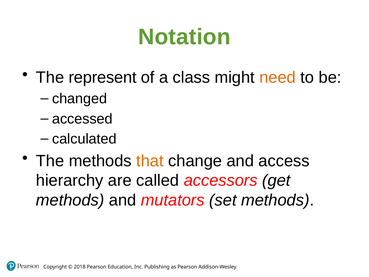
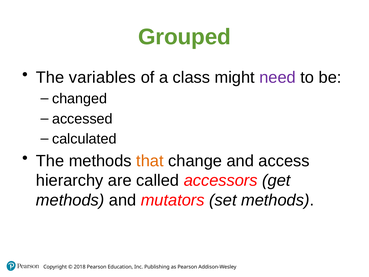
Notation: Notation -> Grouped
represent: represent -> variables
need colour: orange -> purple
